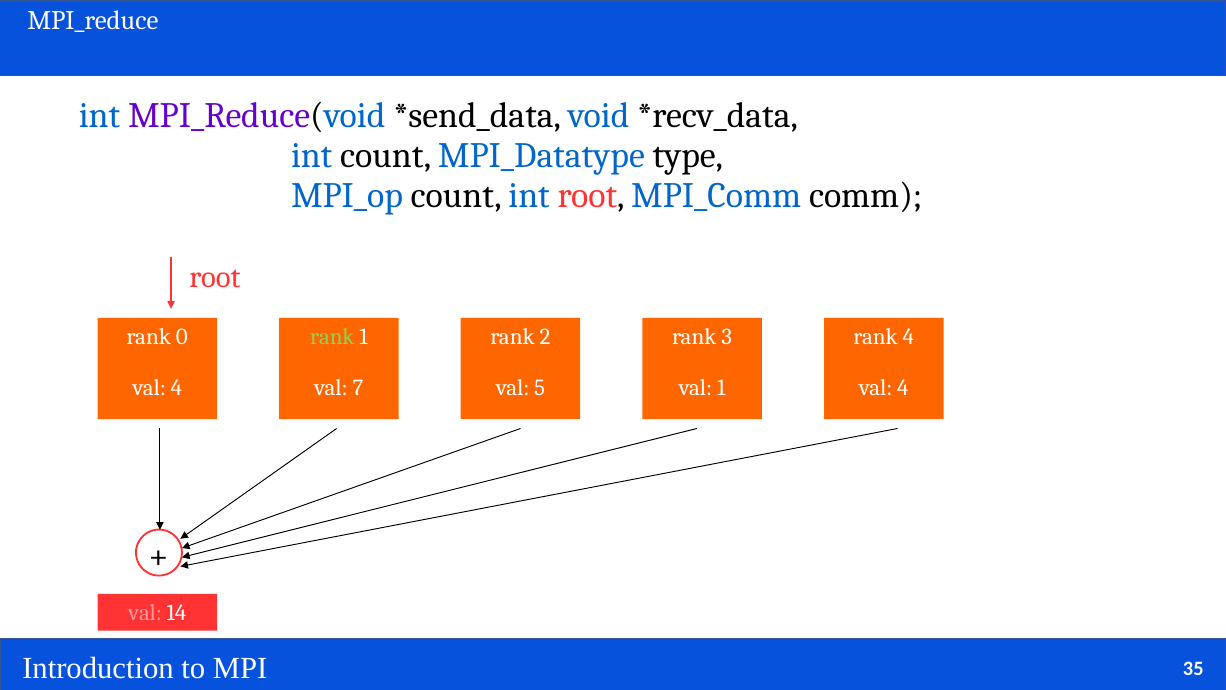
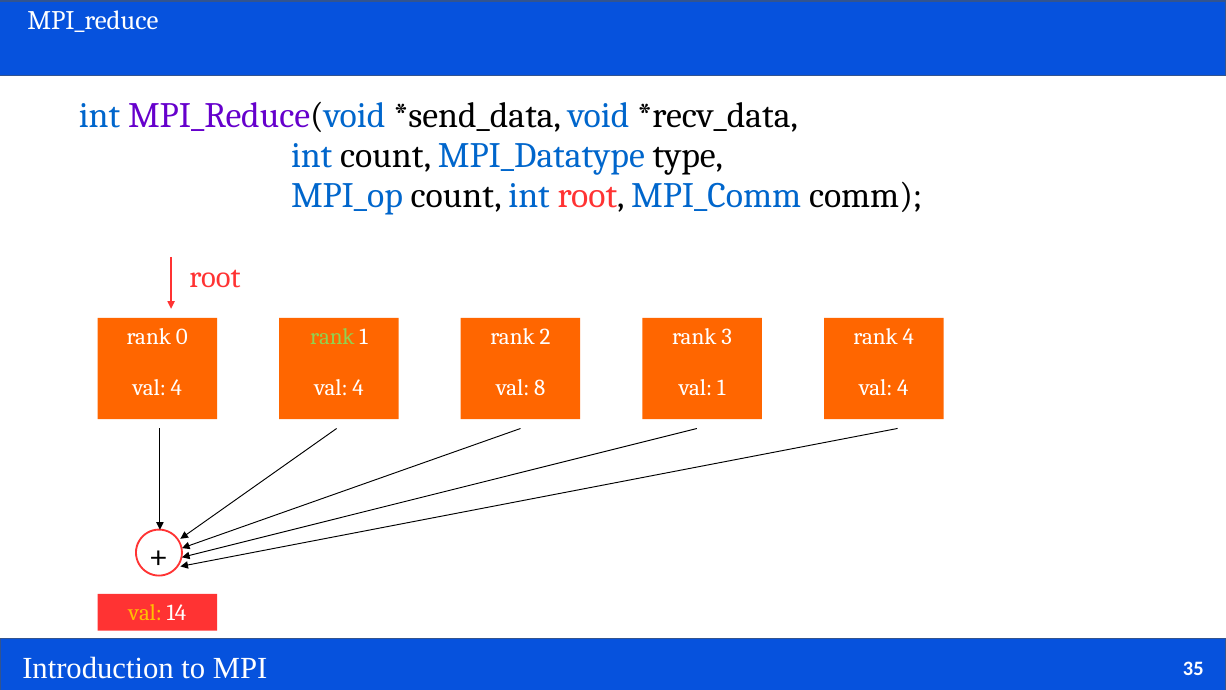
7 at (358, 388): 7 -> 4
5: 5 -> 8
val at (145, 613) colour: pink -> yellow
